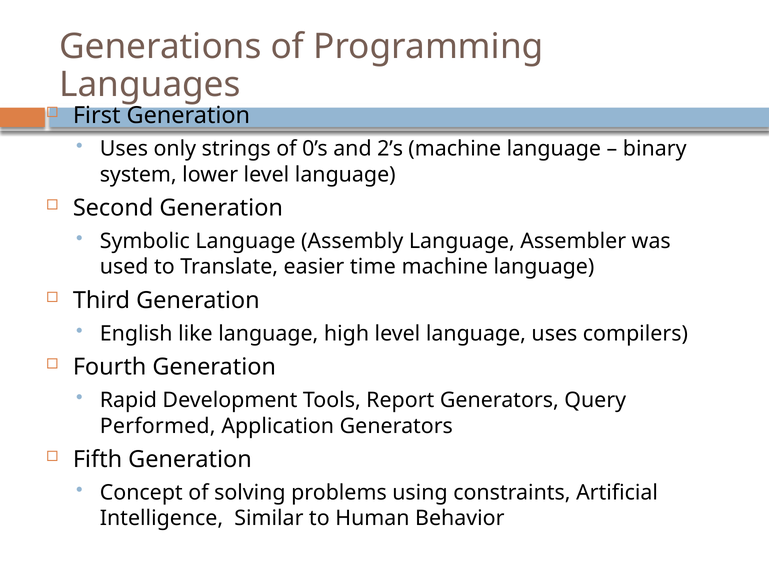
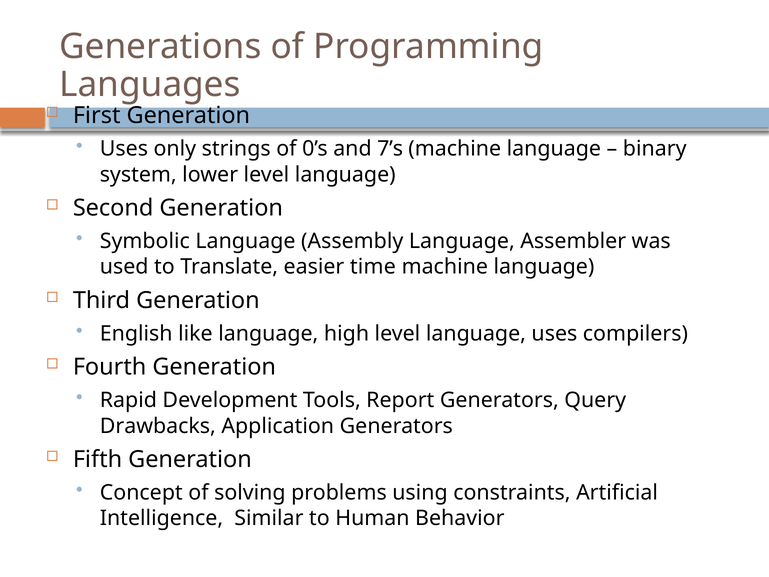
2’s: 2’s -> 7’s
Performed: Performed -> Drawbacks
